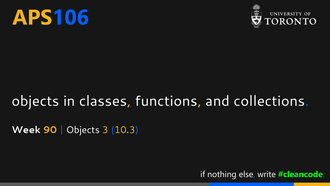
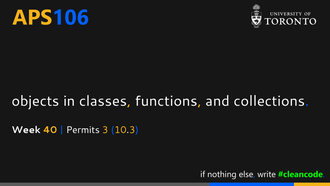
90: 90 -> 40
Objects at (83, 130): Objects -> Permits
